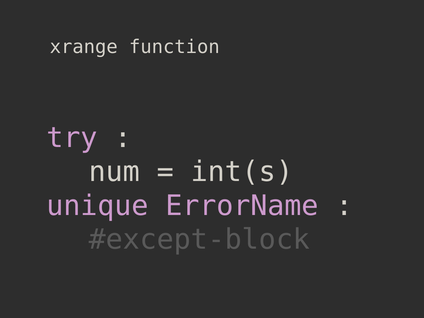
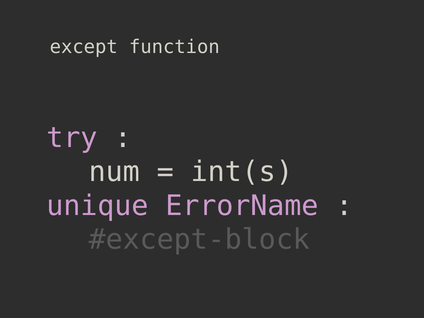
xrange: xrange -> except
